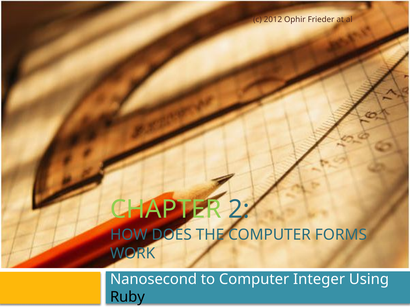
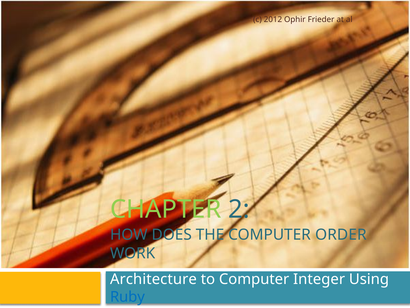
FORMS: FORMS -> ORDER
Nanosecond: Nanosecond -> Architecture
Ruby colour: black -> blue
